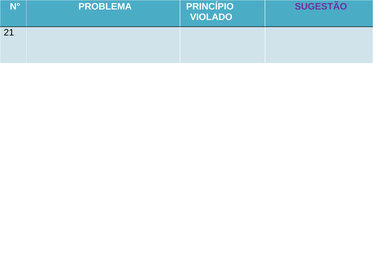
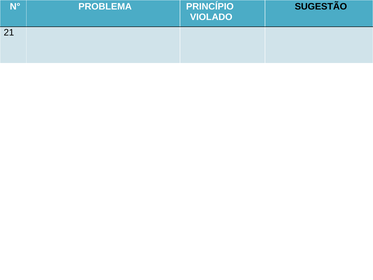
SUGESTÃO colour: purple -> black
